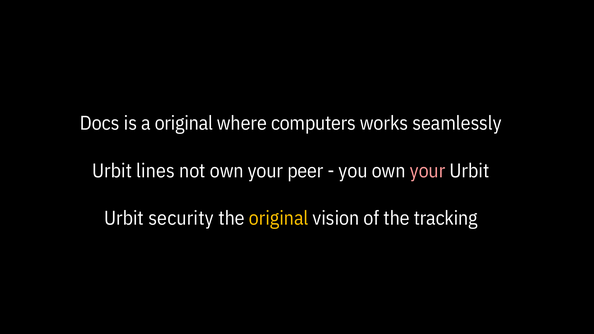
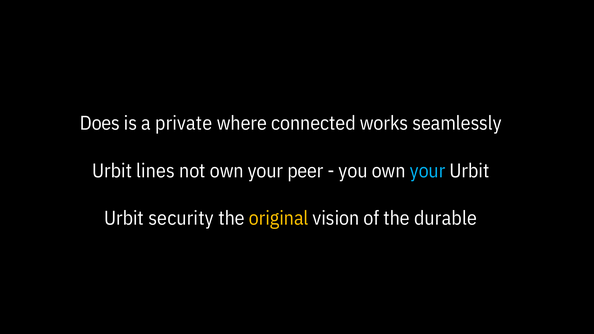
Docs: Docs -> Does
a original: original -> private
computers: computers -> connected
your at (428, 171) colour: pink -> light blue
tracking: tracking -> durable
